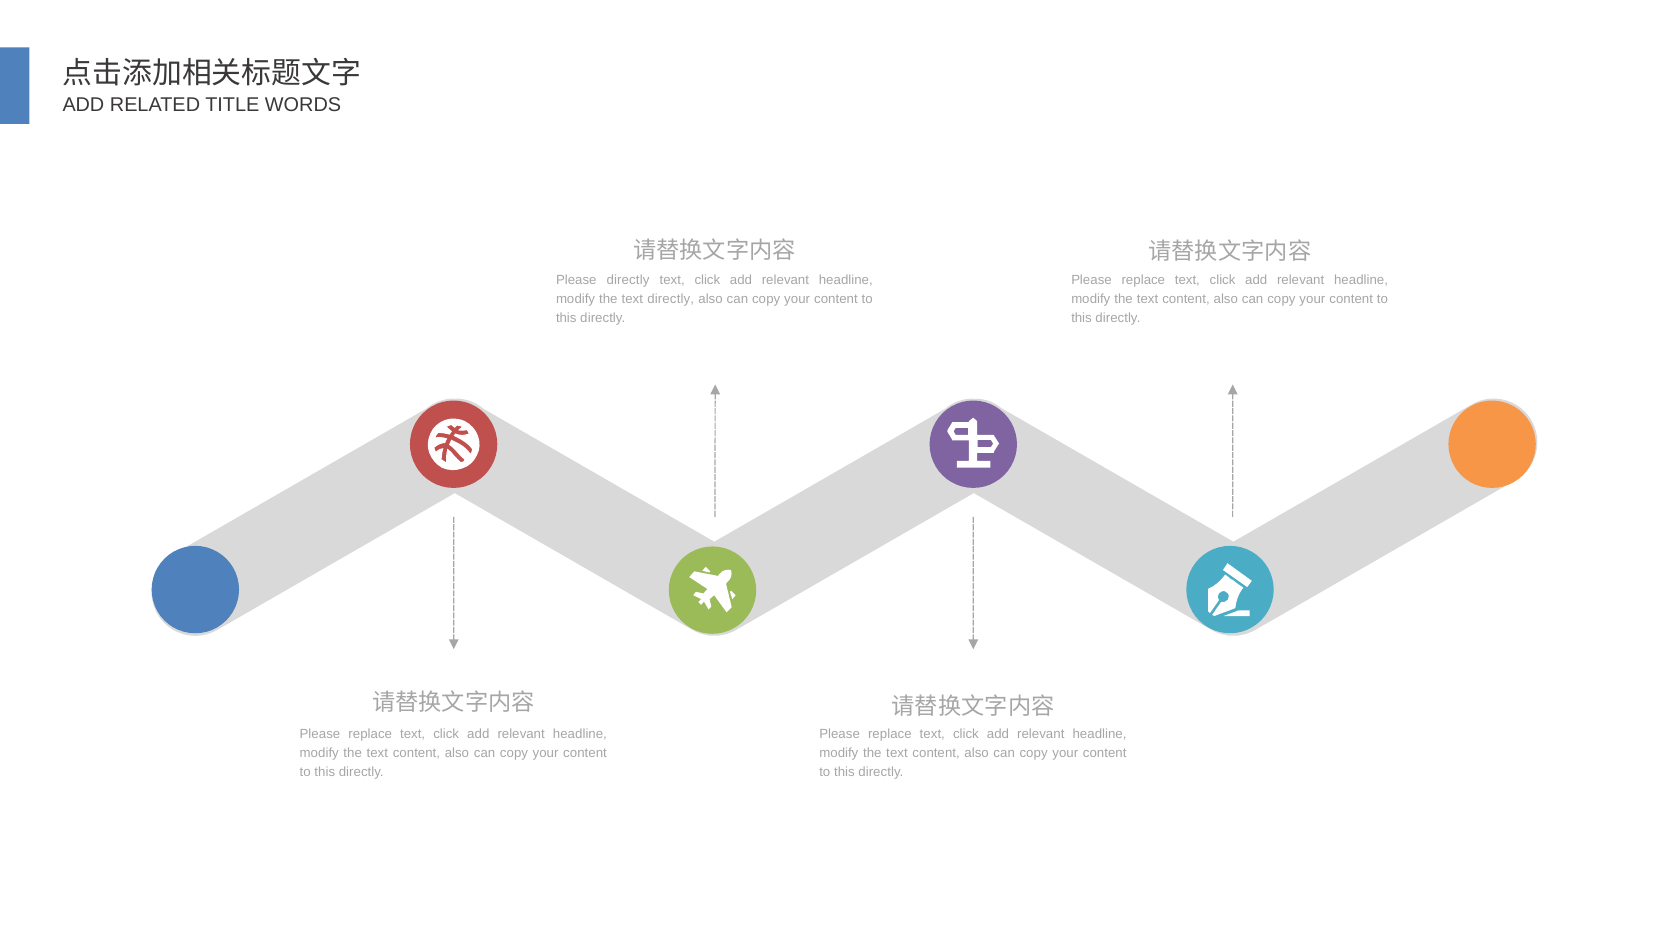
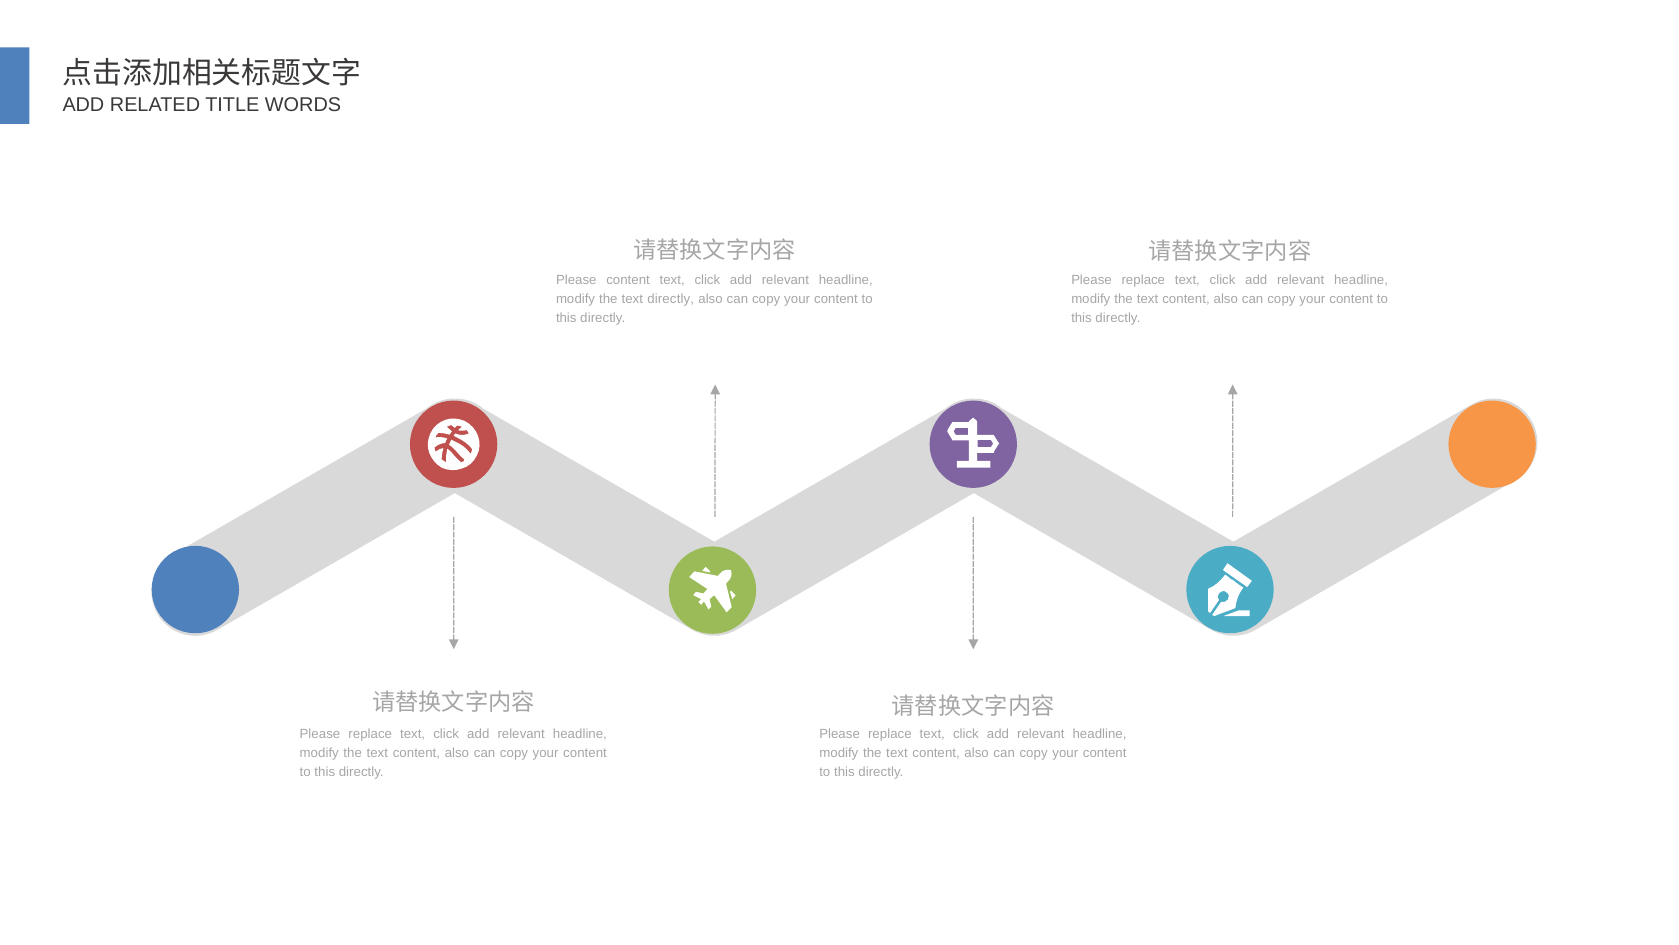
Please directly: directly -> content
